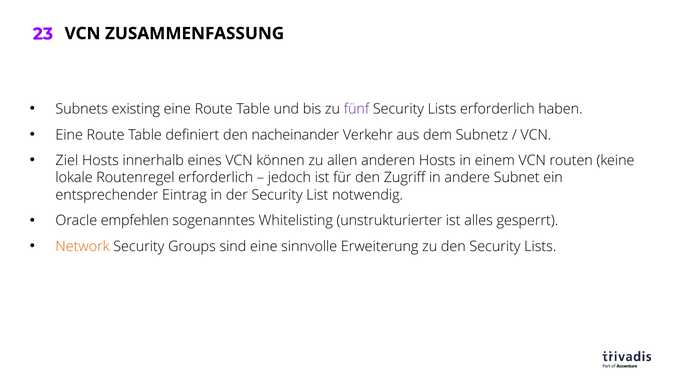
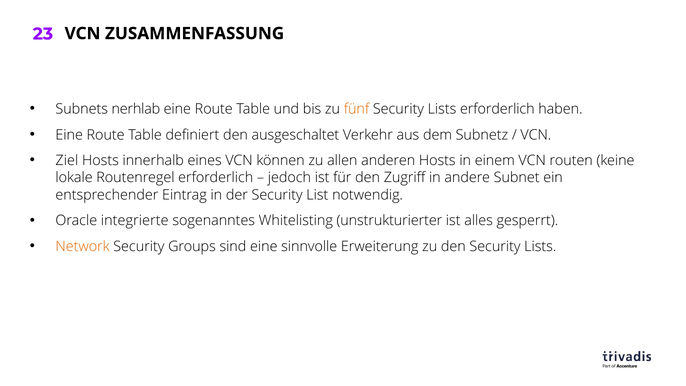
existing: existing -> nerhlab
fünf colour: purple -> orange
nacheinander: nacheinander -> ausgeschaltet
empfehlen: empfehlen -> integrierte
